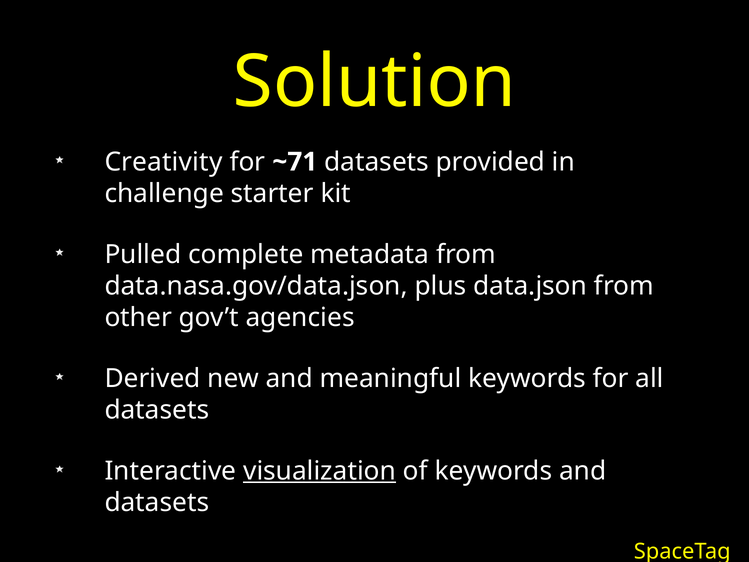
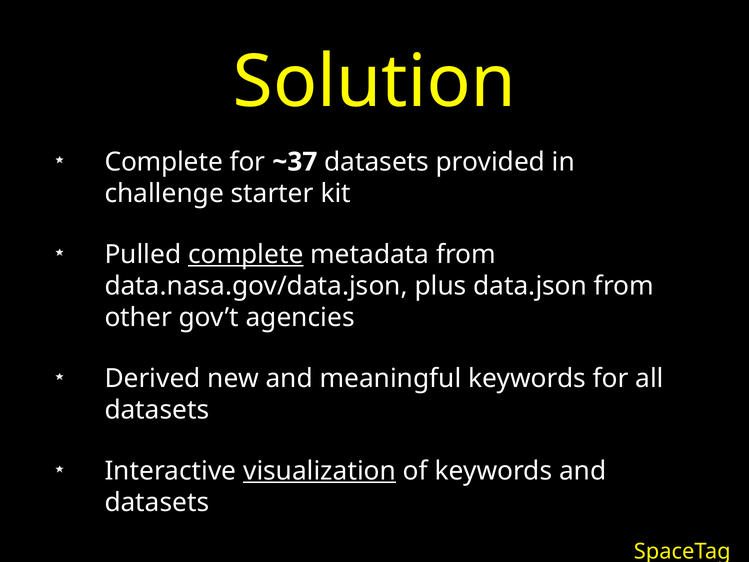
Creativity at (164, 162): Creativity -> Complete
~71: ~71 -> ~37
complete at (246, 254) underline: none -> present
